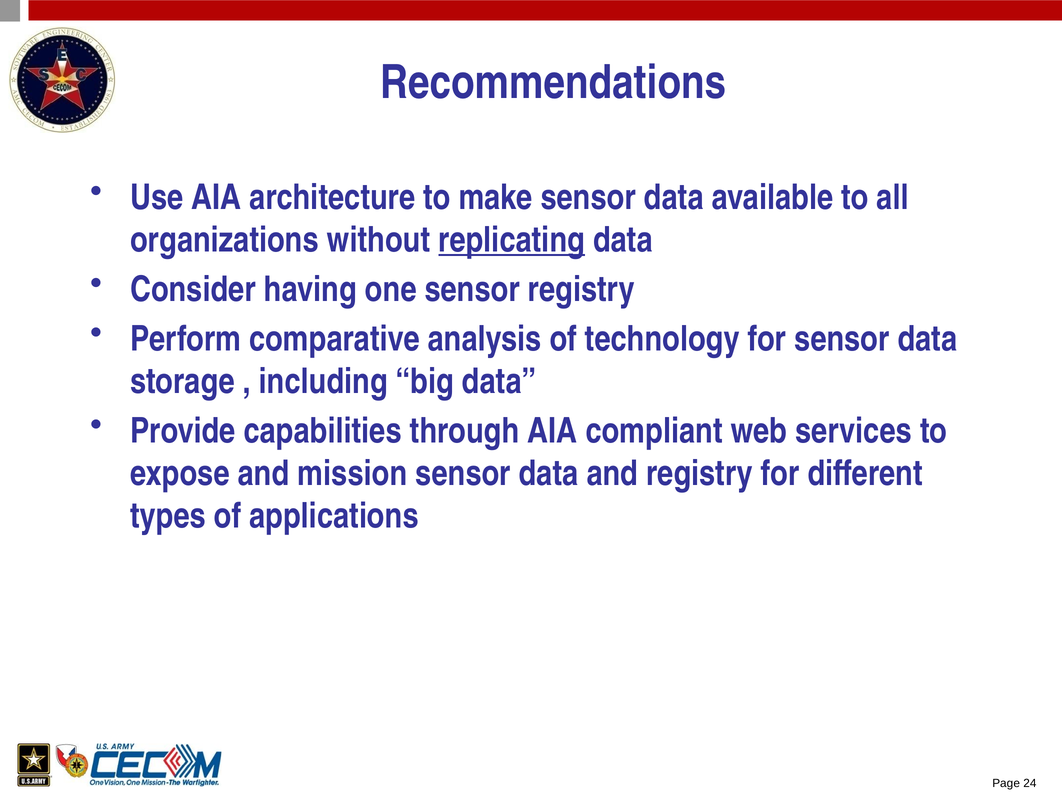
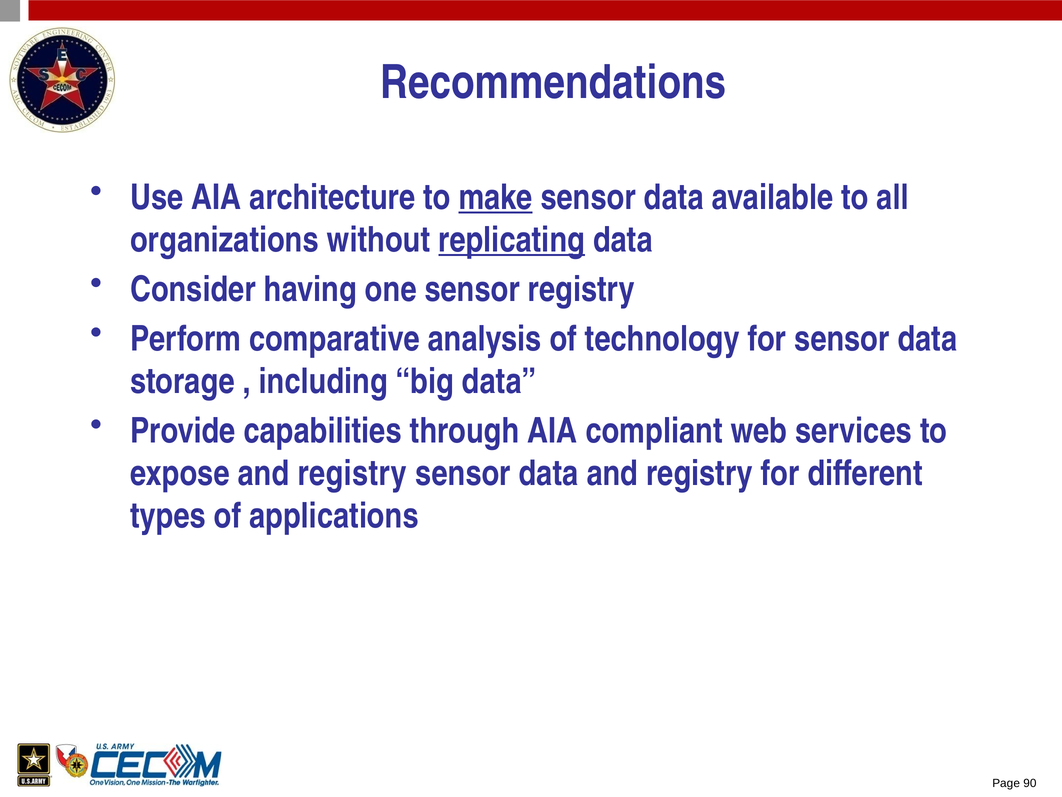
make underline: none -> present
expose and mission: mission -> registry
24: 24 -> 90
